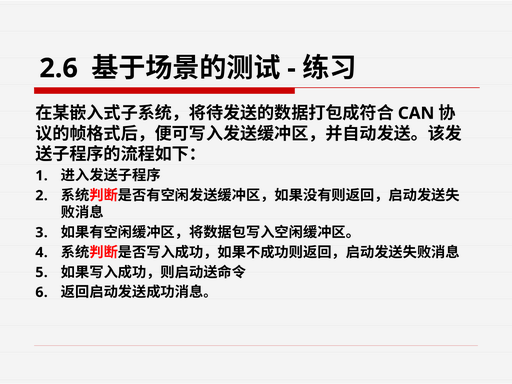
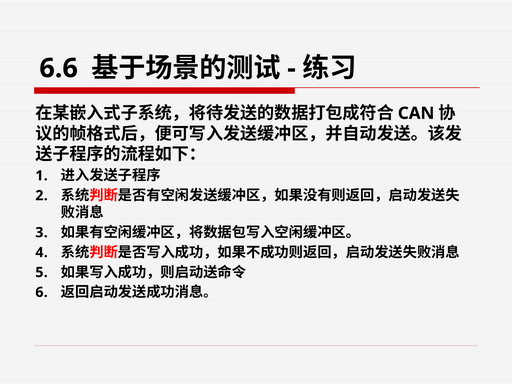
2.6: 2.6 -> 6.6
